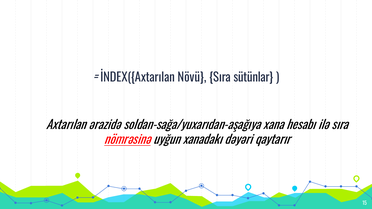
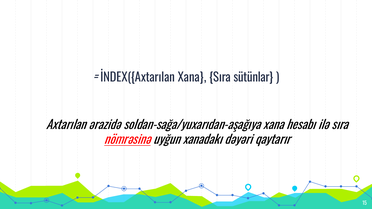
İNDEX({Axtarılan Növü: Növü -> Xana
